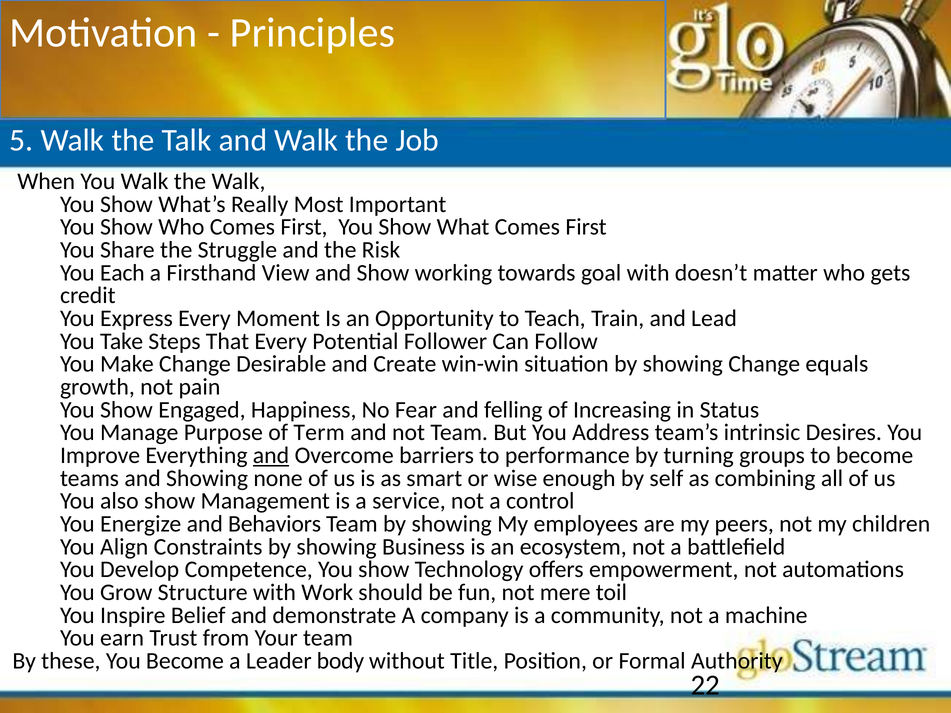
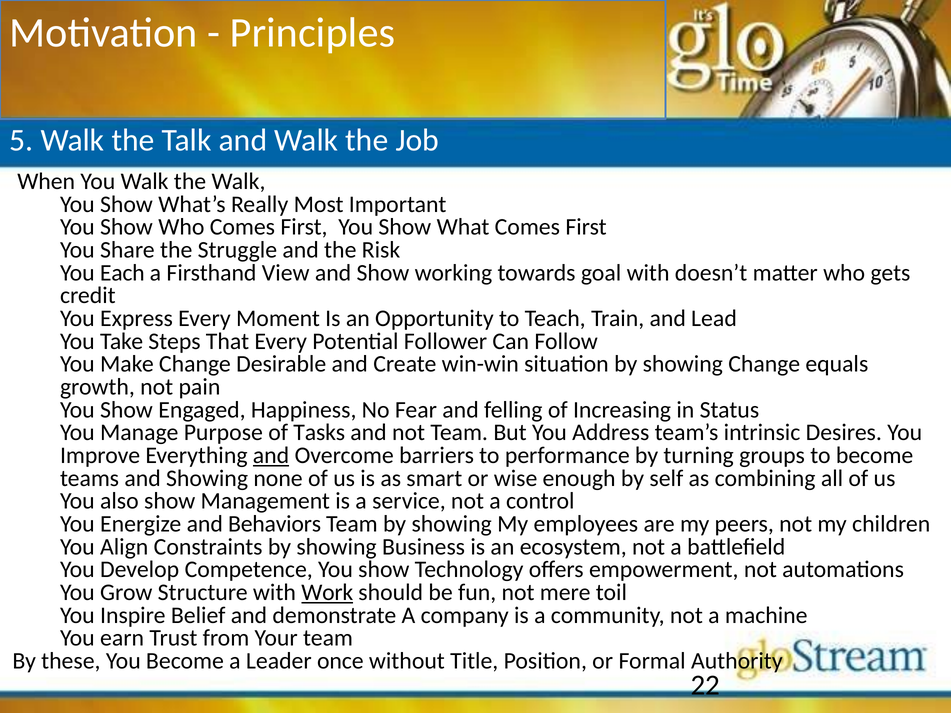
Term: Term -> Tasks
Work underline: none -> present
body: body -> once
